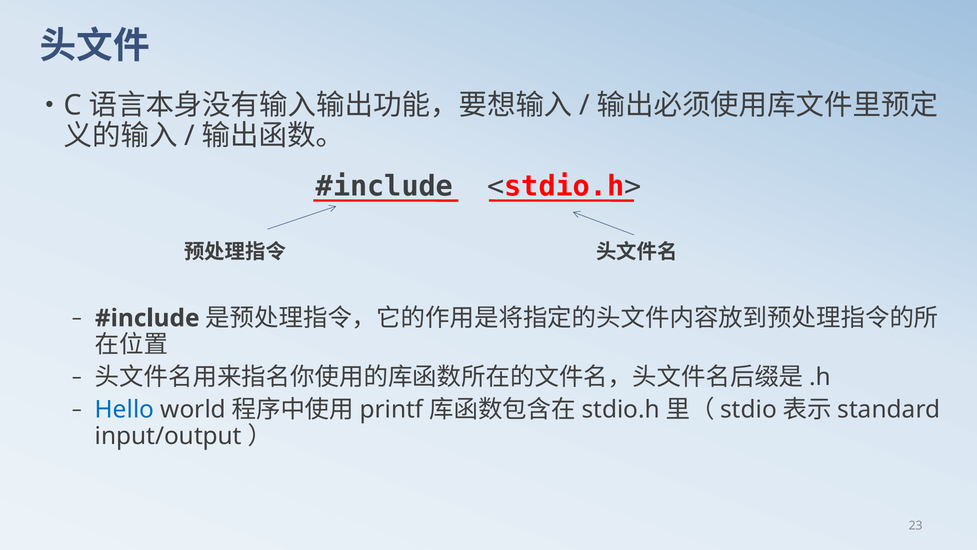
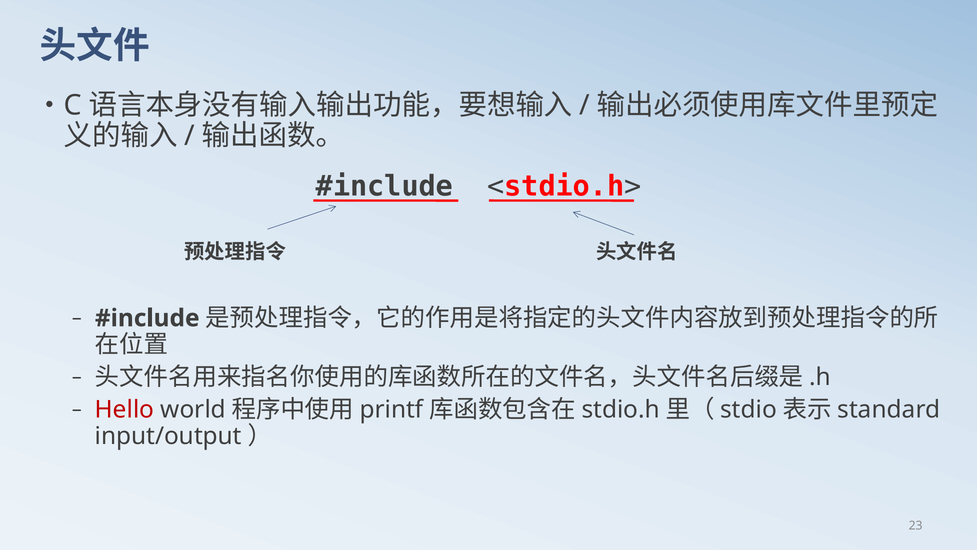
Hello colour: blue -> red
